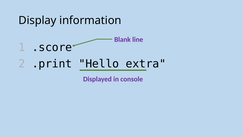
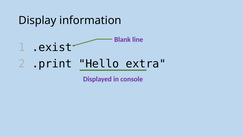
.score: .score -> .exist
